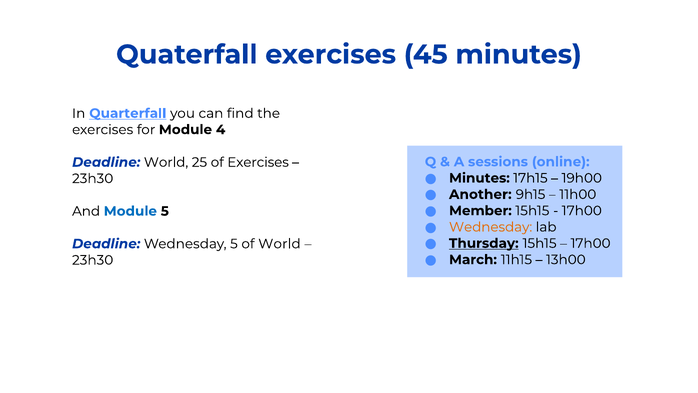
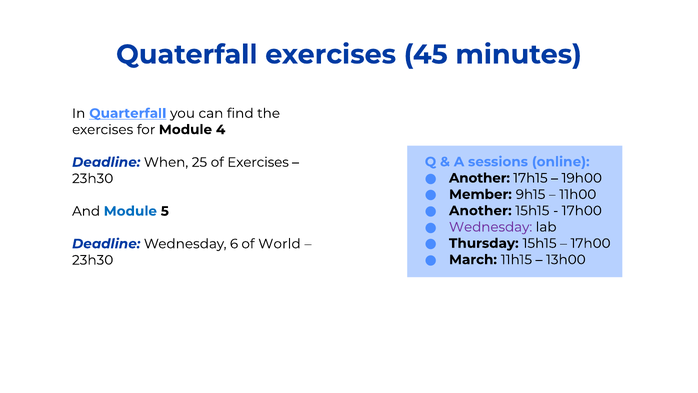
Deadline World: World -> When
Minutes at (479, 178): Minutes -> Another
Another: Another -> Member
Member at (480, 211): Member -> Another
Wednesday at (491, 227) colour: orange -> purple
Thursday underline: present -> none
Wednesday 5: 5 -> 6
